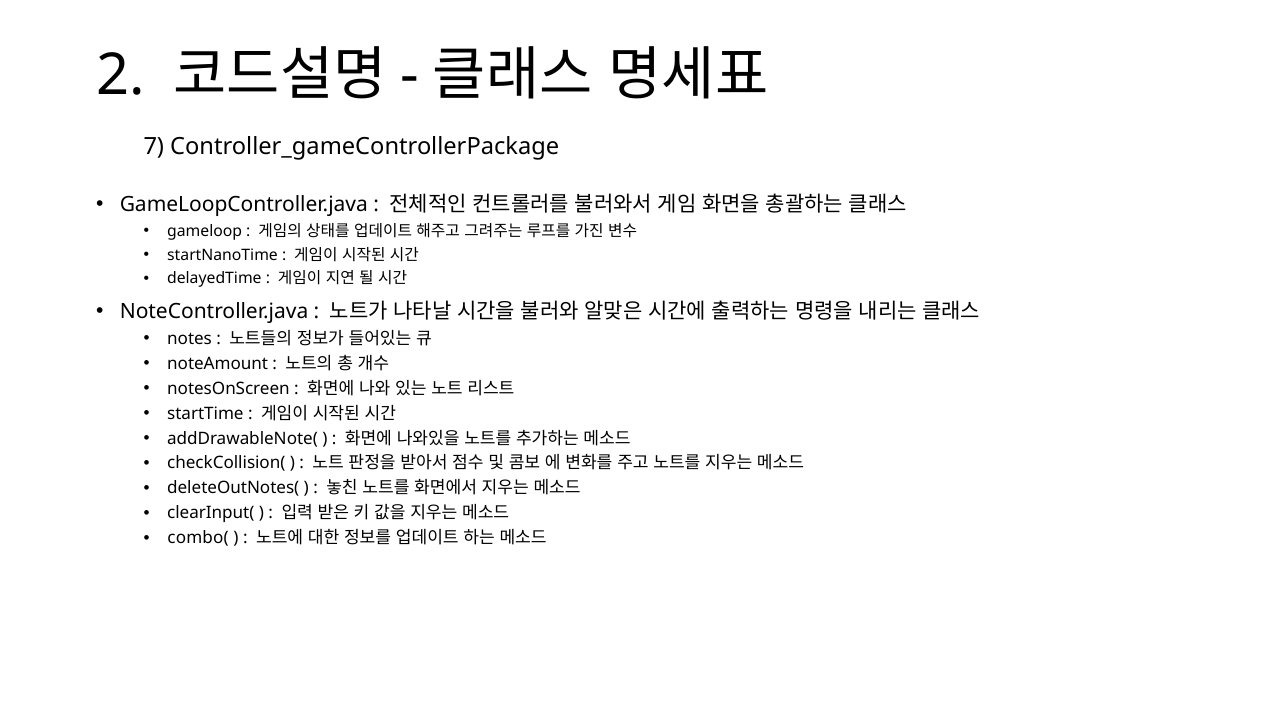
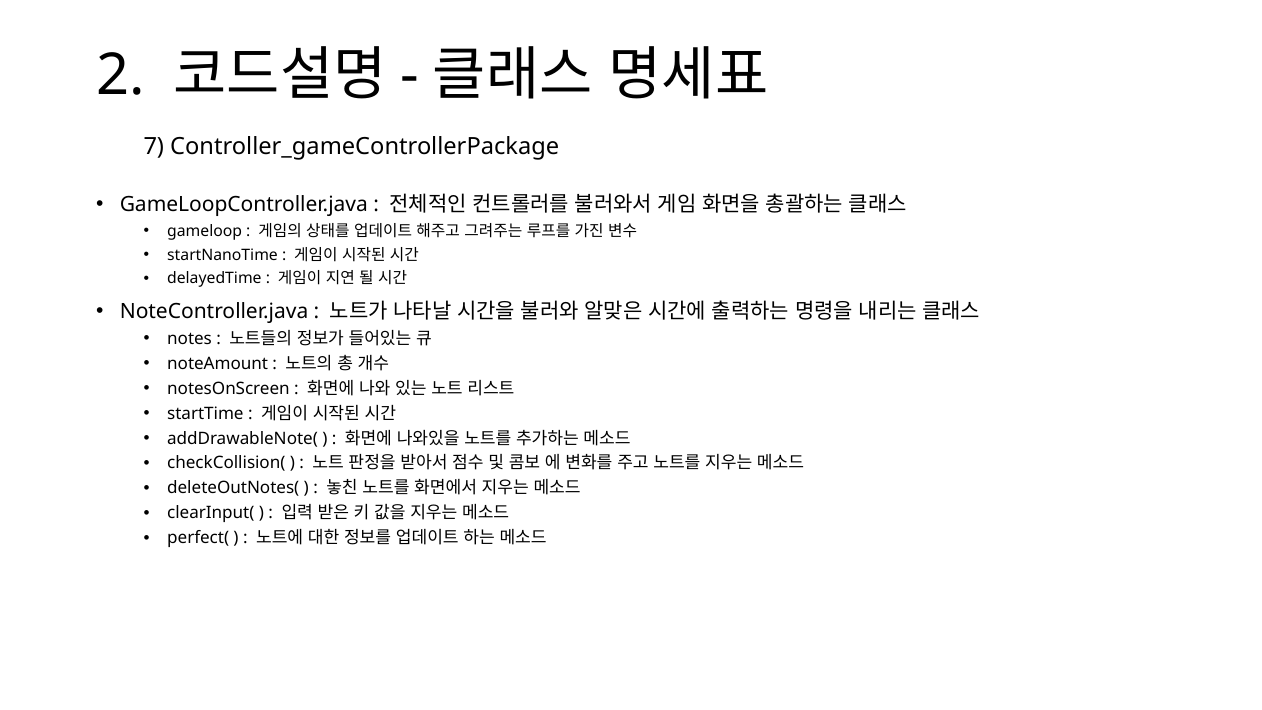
combo(: combo( -> perfect(
